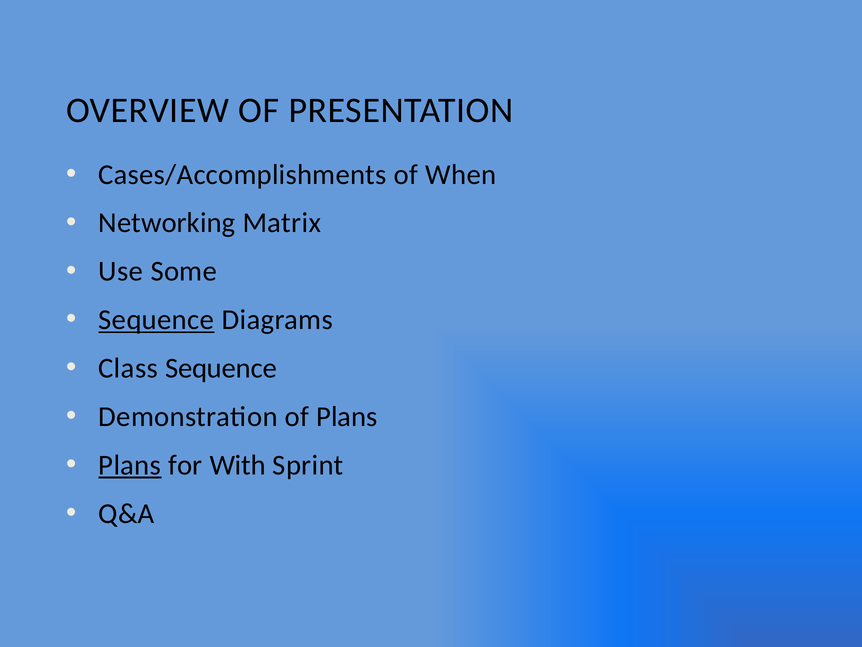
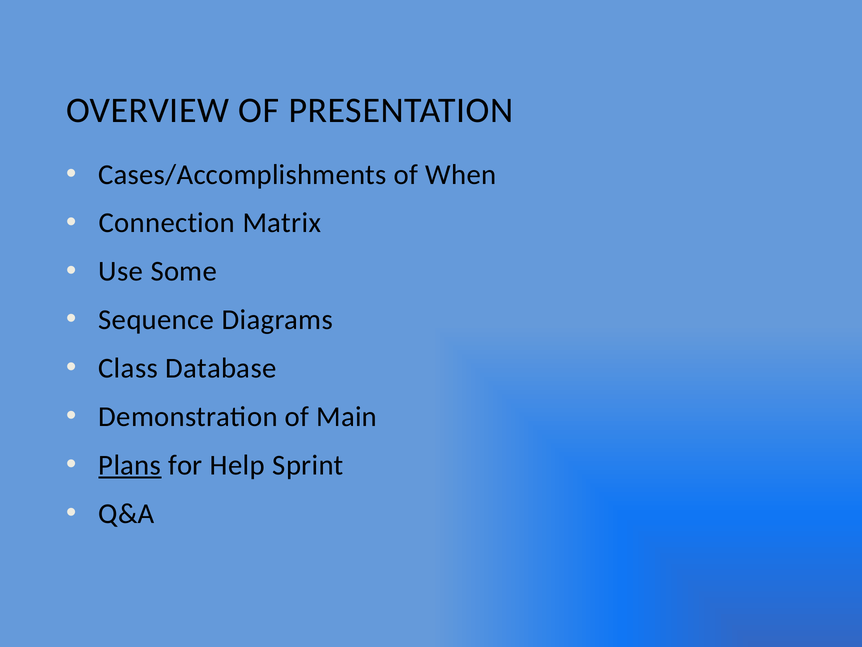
Networking: Networking -> Connection
Sequence at (156, 320) underline: present -> none
Class Sequence: Sequence -> Database
of Plans: Plans -> Main
With: With -> Help
